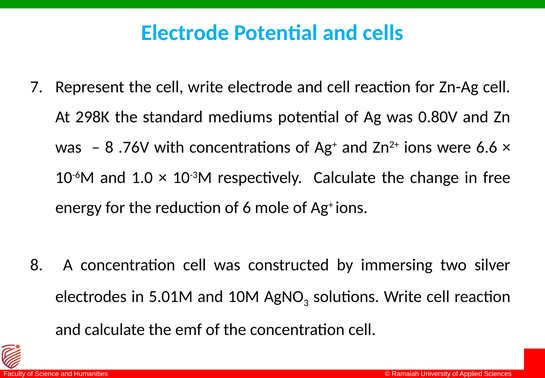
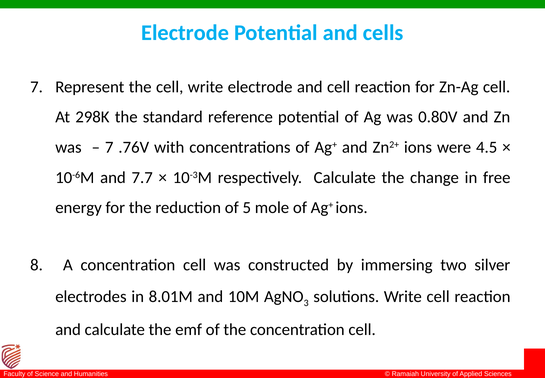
mediums: mediums -> reference
8 at (109, 147): 8 -> 7
6.6: 6.6 -> 4.5
1.0: 1.0 -> 7.7
6: 6 -> 5
5.01M: 5.01M -> 8.01M
